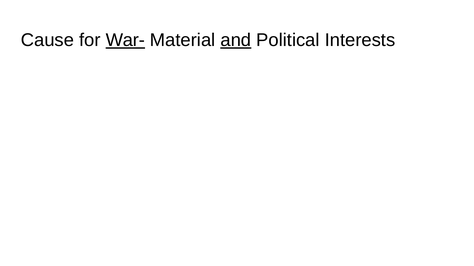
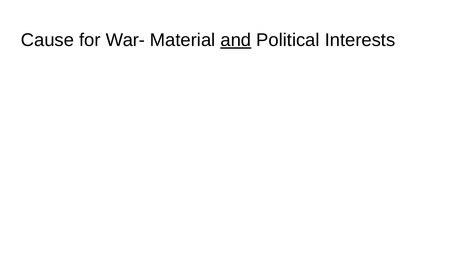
War- underline: present -> none
